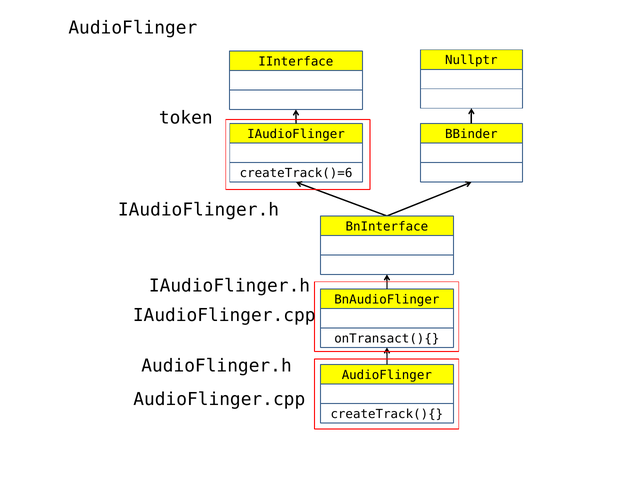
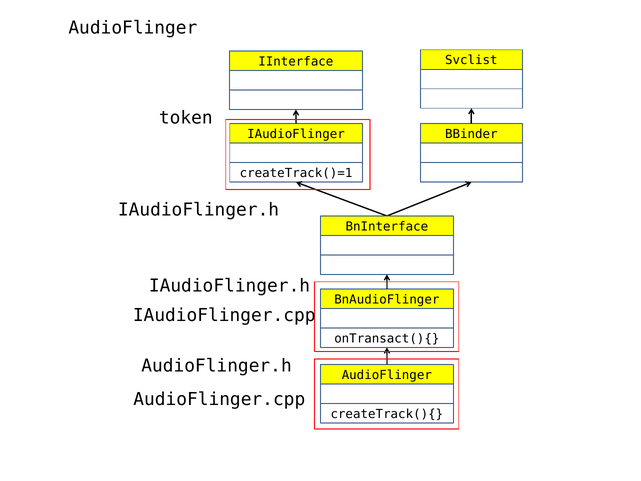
Nullptr: Nullptr -> Svclist
createTrack()=6: createTrack()=6 -> createTrack()=1
